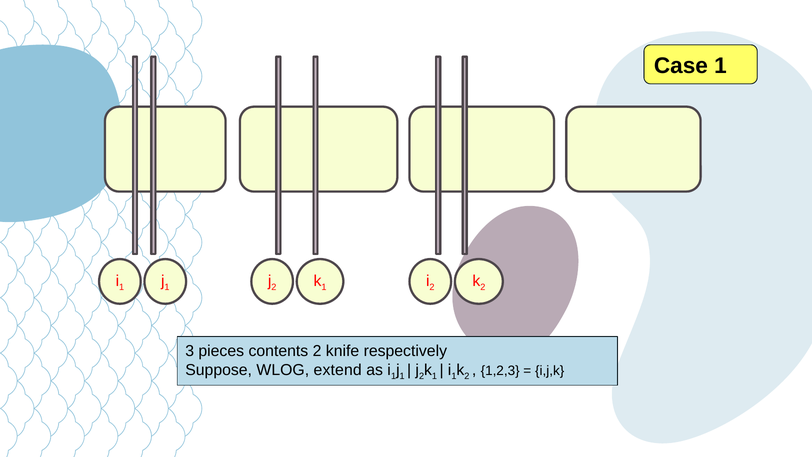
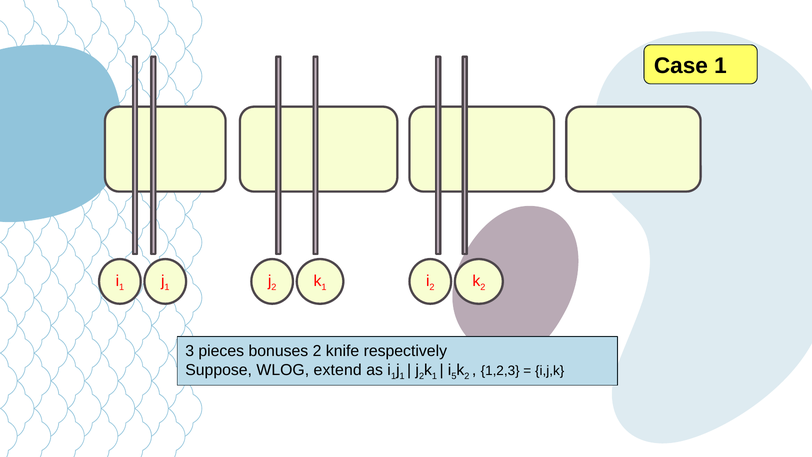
contents: contents -> bonuses
1 at (454, 376): 1 -> 5
